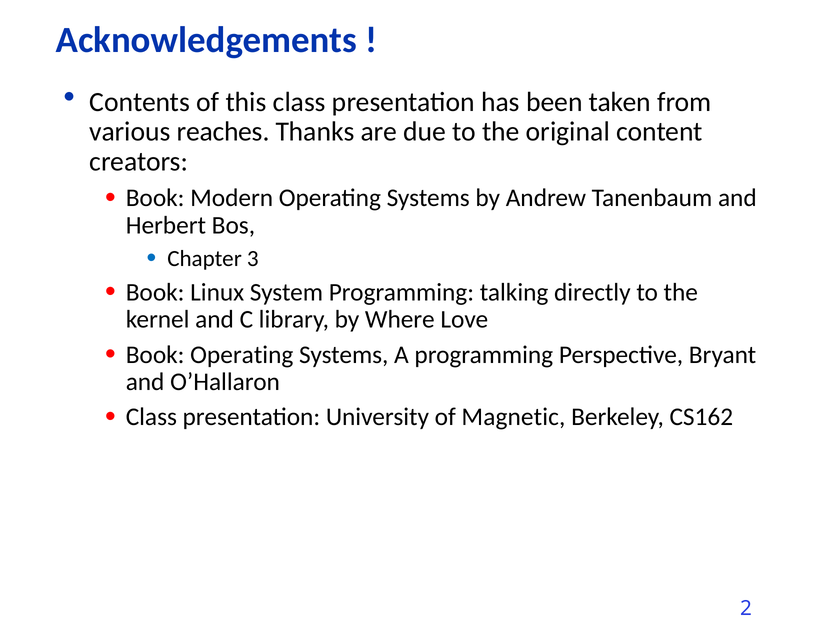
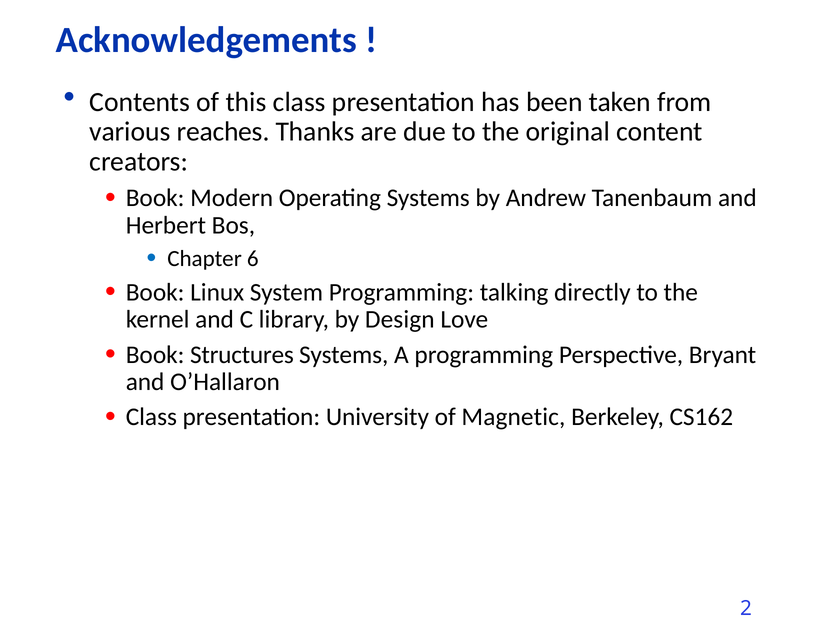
3: 3 -> 6
Where: Where -> Design
Book Operating: Operating -> Structures
